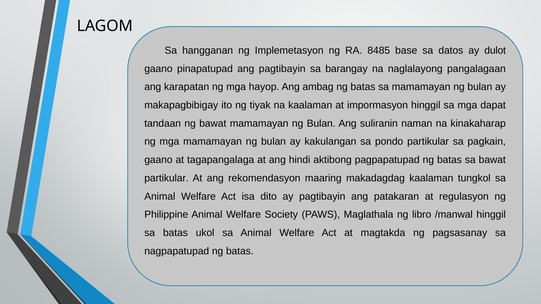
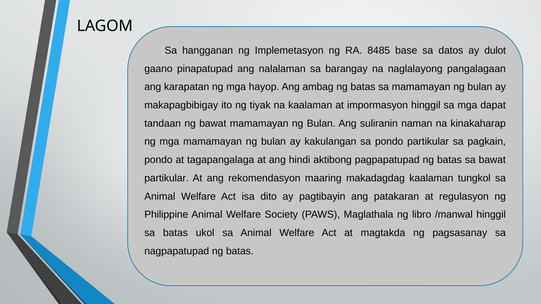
ang pagtibayin: pagtibayin -> nalalaman
gaano at (158, 160): gaano -> pondo
